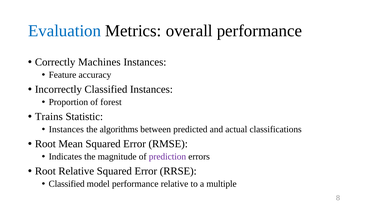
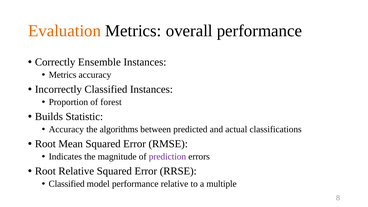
Evaluation colour: blue -> orange
Machines: Machines -> Ensemble
Feature at (63, 75): Feature -> Metrics
Trains: Trains -> Builds
Instances at (66, 129): Instances -> Accuracy
